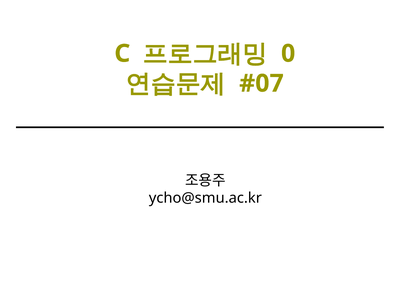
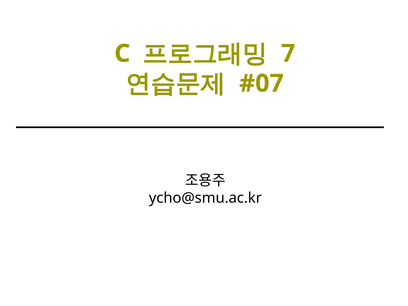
0: 0 -> 7
